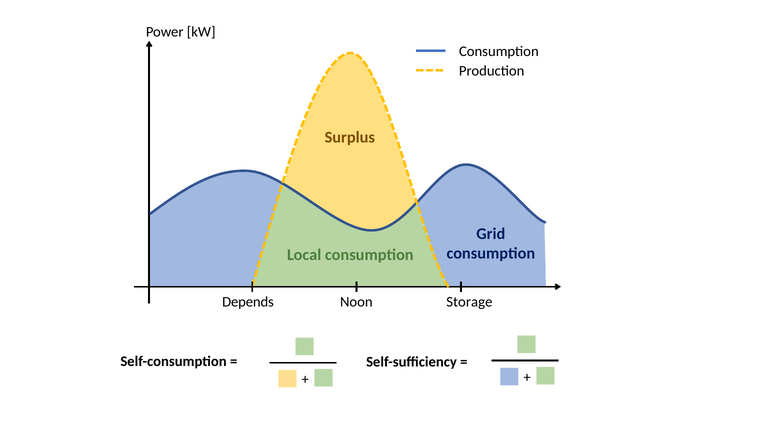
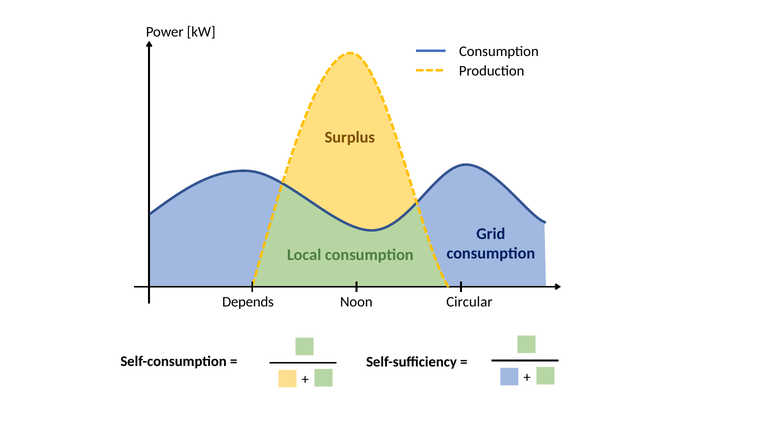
Storage: Storage -> Circular
